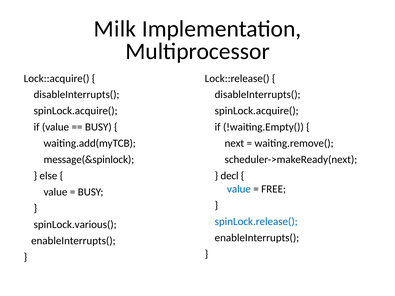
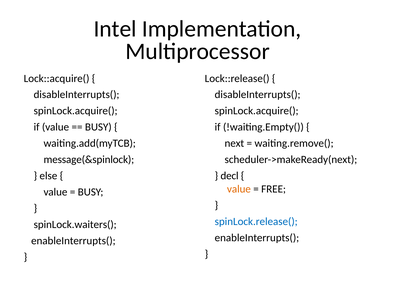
Milk: Milk -> Intel
value at (239, 189) colour: blue -> orange
spinLock.various(: spinLock.various( -> spinLock.waiters(
